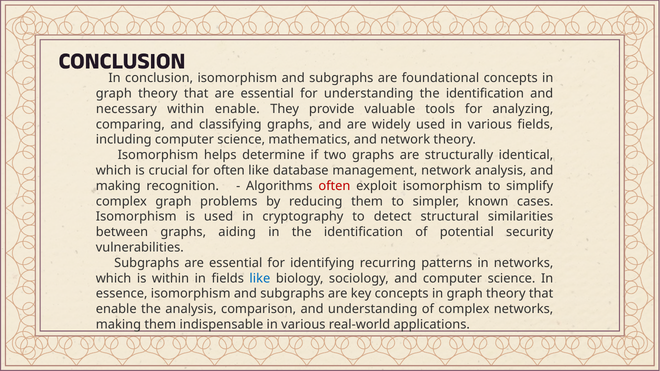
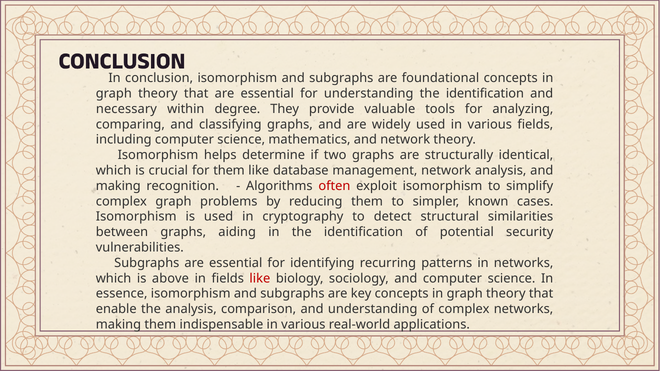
within enable: enable -> degree
for often: often -> them
is within: within -> above
like at (260, 279) colour: blue -> red
